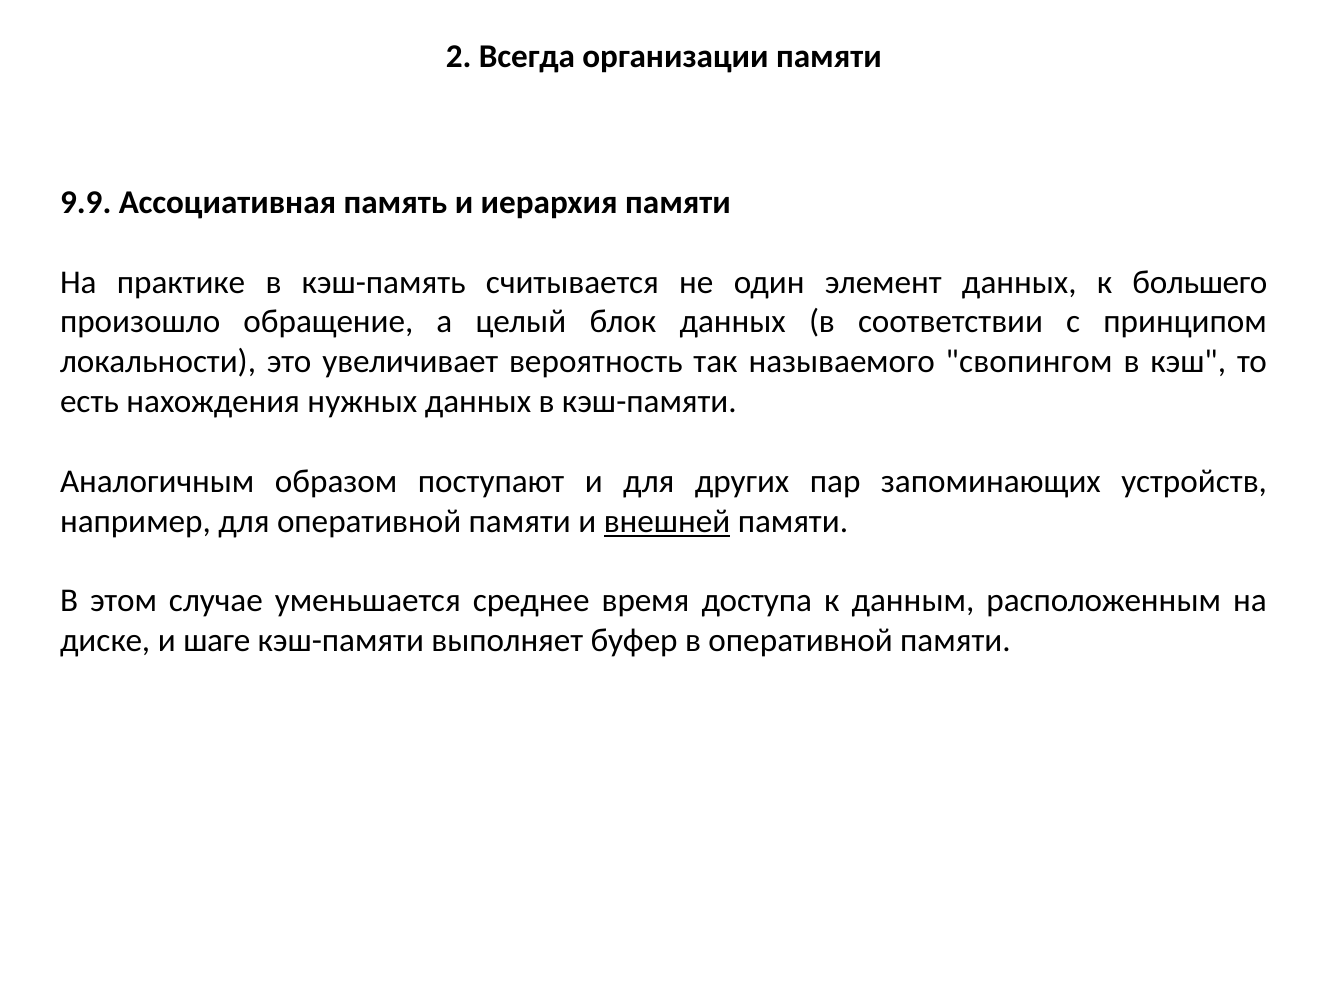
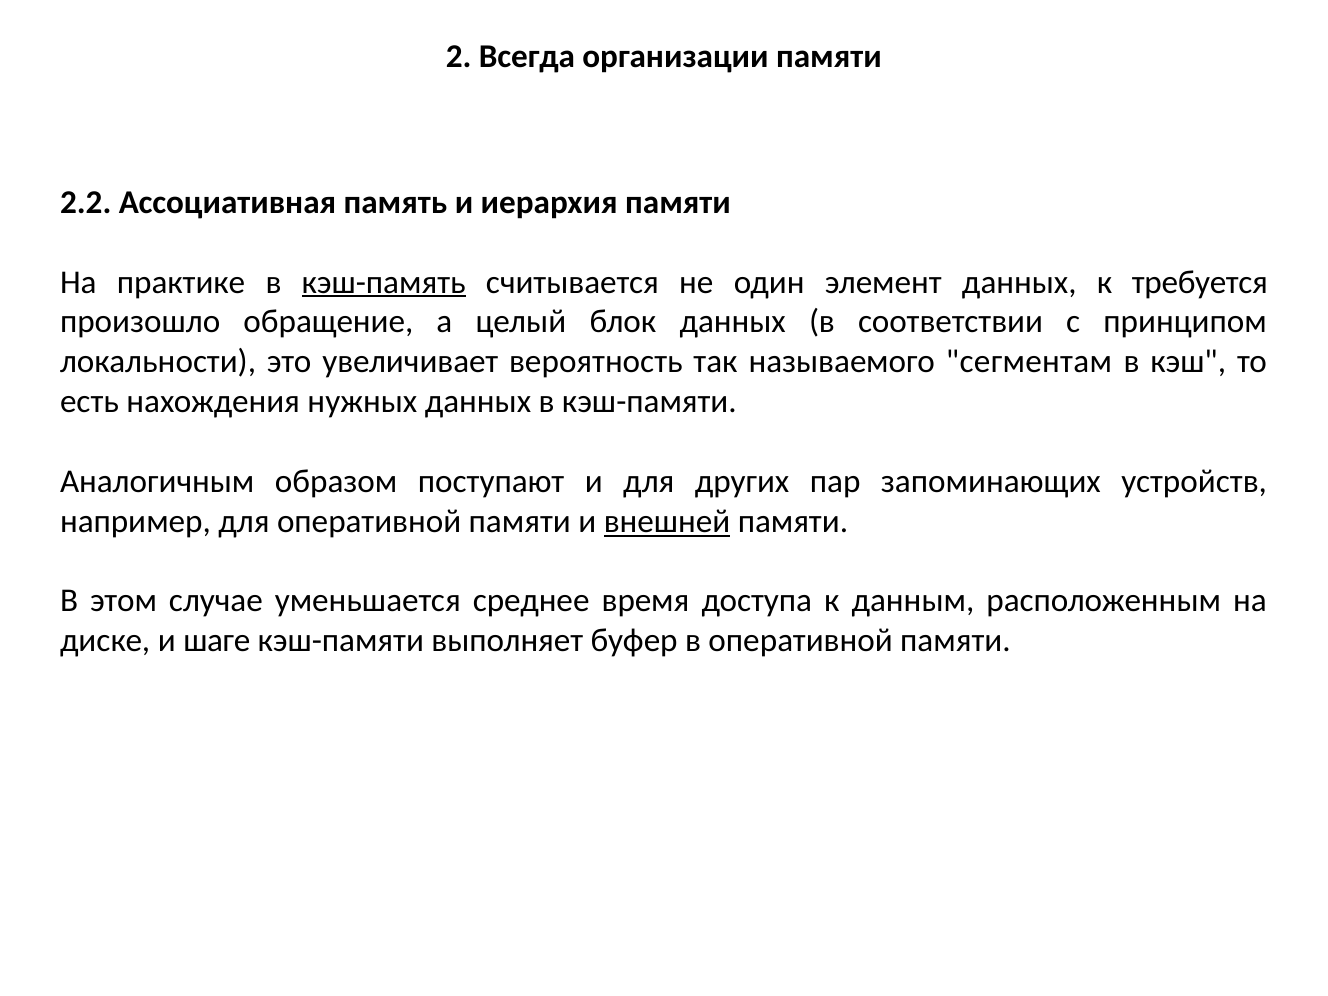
9.9: 9.9 -> 2.2
кэш-память underline: none -> present
большего: большего -> требуется
свопингом: свопингом -> сегментам
